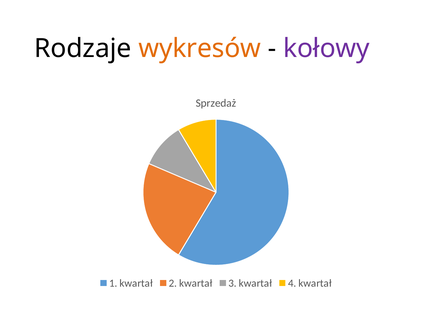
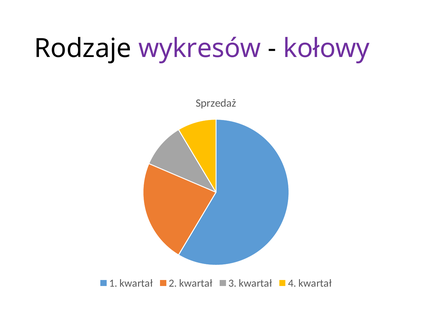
wykresów colour: orange -> purple
